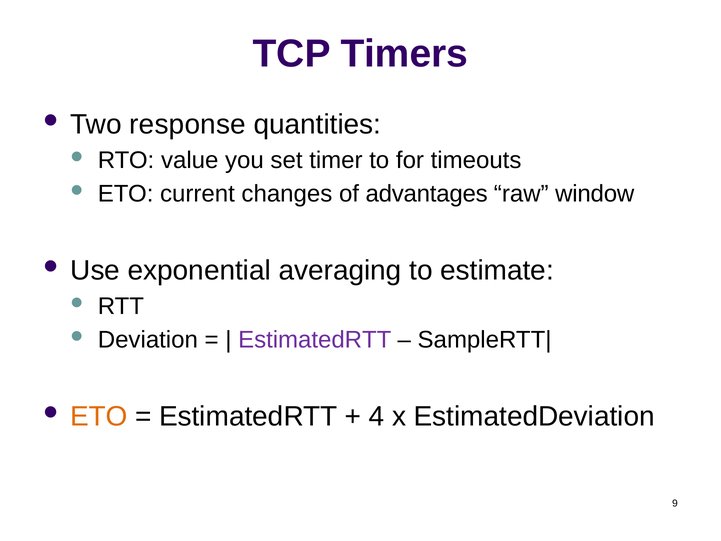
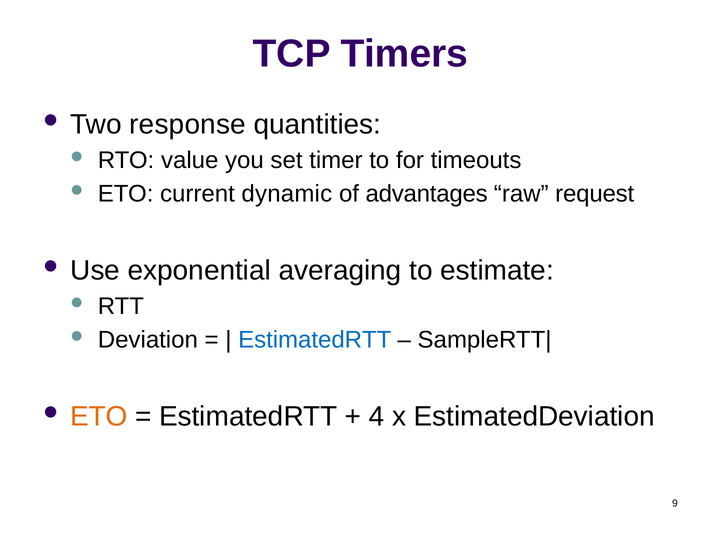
changes: changes -> dynamic
window: window -> request
EstimatedRTT at (315, 340) colour: purple -> blue
